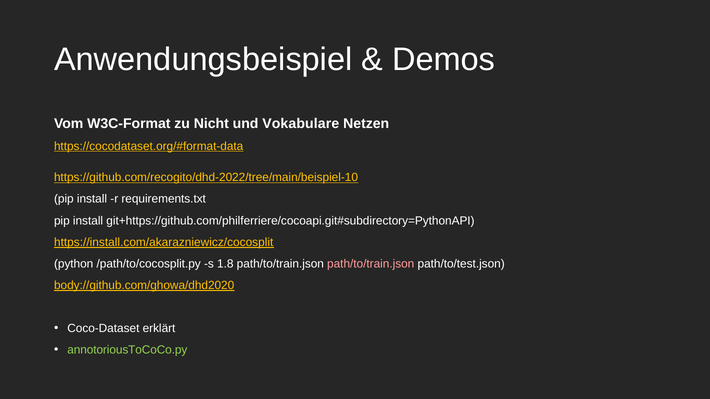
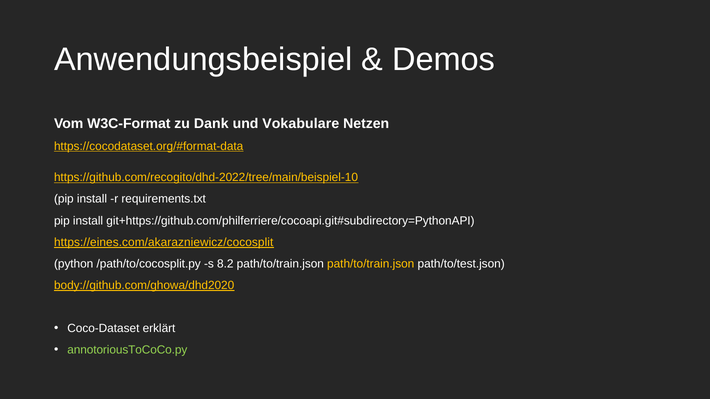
Nicht: Nicht -> Dank
https://install.com/akarazniewicz/cocosplit: https://install.com/akarazniewicz/cocosplit -> https://eines.com/akarazniewicz/cocosplit
1.8: 1.8 -> 8.2
path/to/train.json at (371, 264) colour: pink -> yellow
